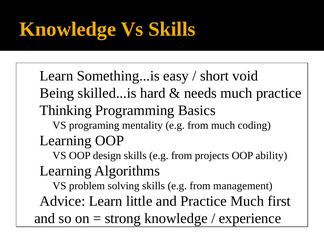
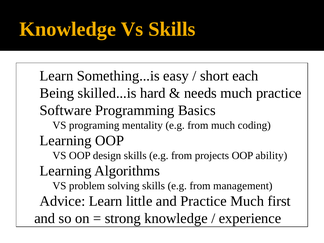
void: void -> each
Thinking: Thinking -> Software
